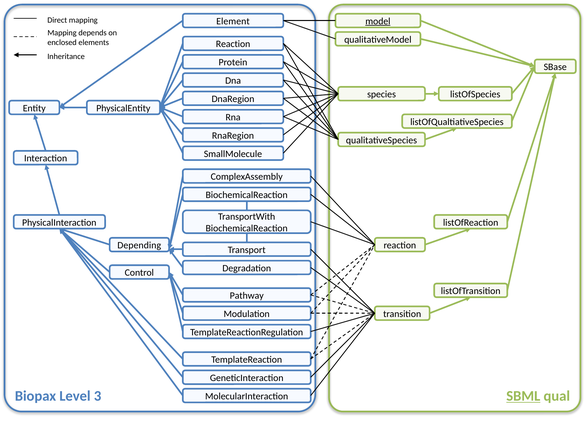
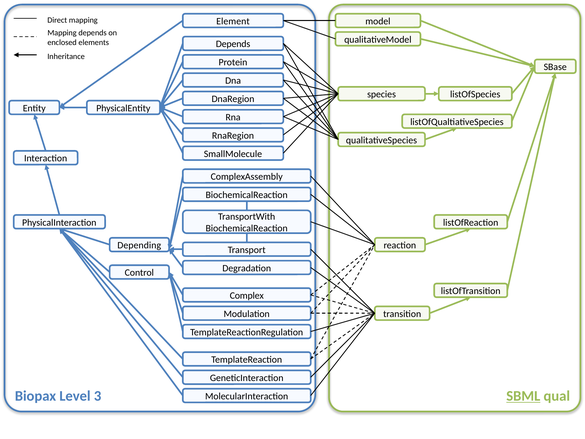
model underline: present -> none
Reaction at (233, 44): Reaction -> Depends
Pathway: Pathway -> Complex
